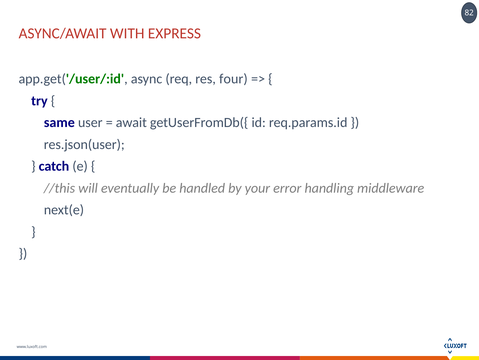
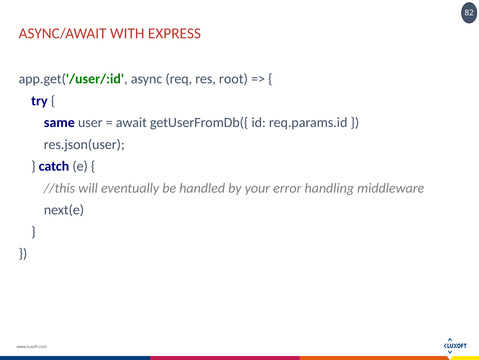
four: four -> root
